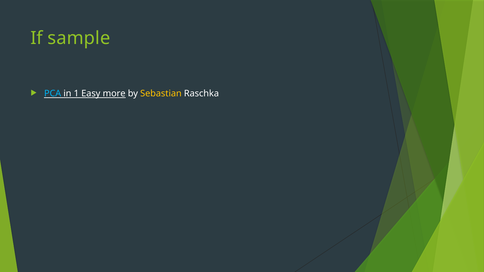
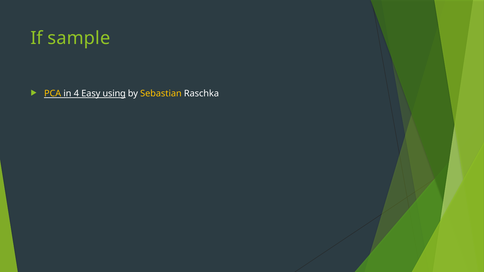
PCA colour: light blue -> yellow
1: 1 -> 4
more: more -> using
